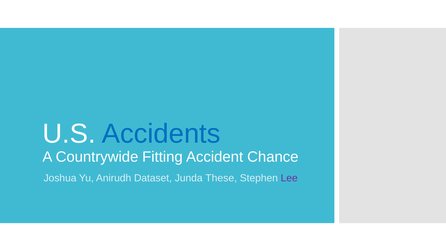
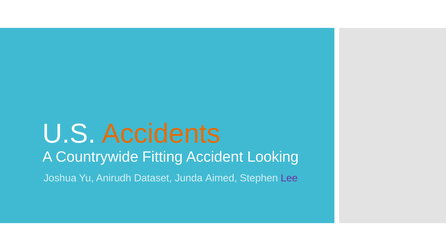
Accidents colour: blue -> orange
Chance: Chance -> Looking
These: These -> Aimed
